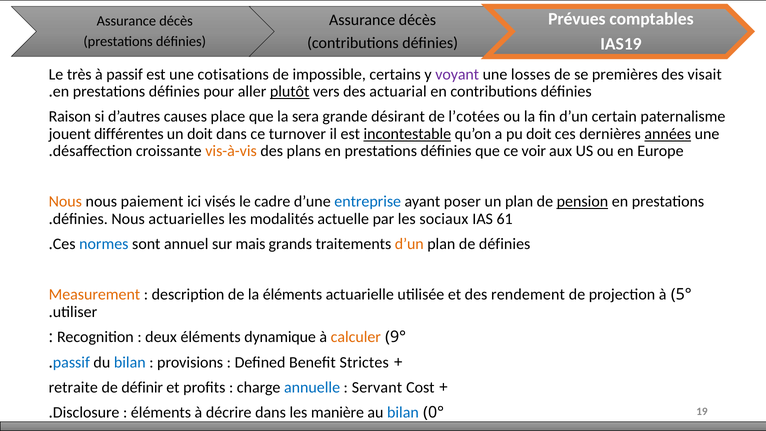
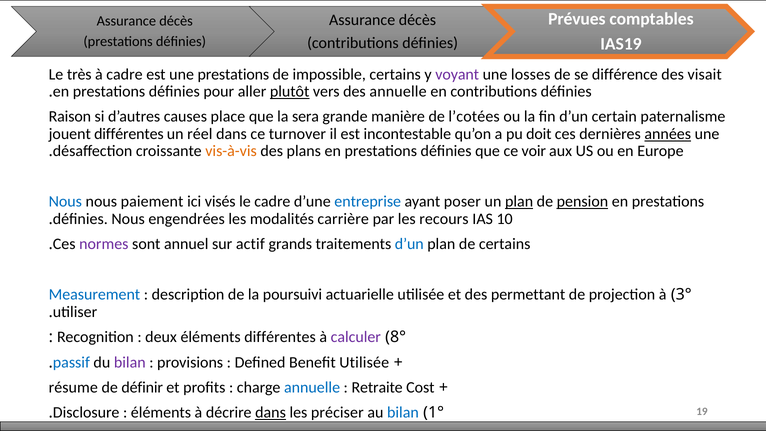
à passif: passif -> cadre
une cotisations: cotisations -> prestations
premières: premières -> différence
des actuarial: actuarial -> annuelle
désirant: désirant -> manière
un doit: doit -> réel
incontestable underline: present -> none
Nous at (65, 202) colour: orange -> blue
plan at (519, 202) underline: none -> present
actuarielles: actuarielles -> engendrées
actuelle: actuelle -> carrière
sociaux: sociaux -> recours
61: 61 -> 10
normes colour: blue -> purple
mais: mais -> actif
d’un at (409, 244) colour: orange -> blue
de définies: définies -> certains
Measurement colour: orange -> blue
la éléments: éléments -> poursuivi
rendement: rendement -> permettant
5°: 5° -> 3°
éléments dynamique: dynamique -> différentes
calculer colour: orange -> purple
9°: 9° -> 8°
bilan at (130, 362) colour: blue -> purple
Benefit Strictes: Strictes -> Utilisée
retraite: retraite -> résume
Servant: Servant -> Retraite
dans at (271, 413) underline: none -> present
manière: manière -> préciser
0°: 0° -> 1°
